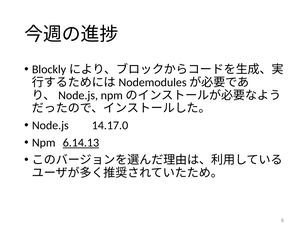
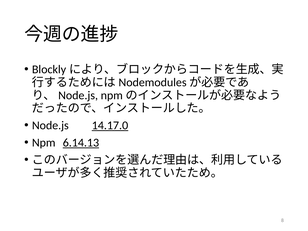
14.17.0 underline: none -> present
